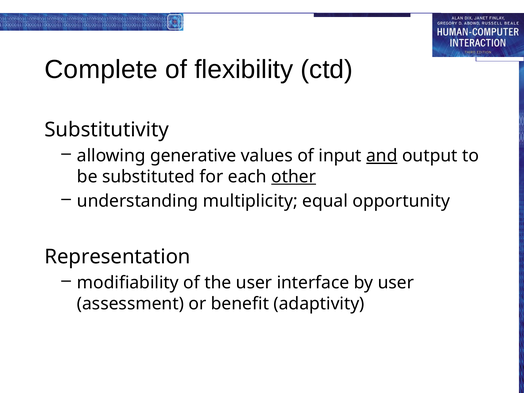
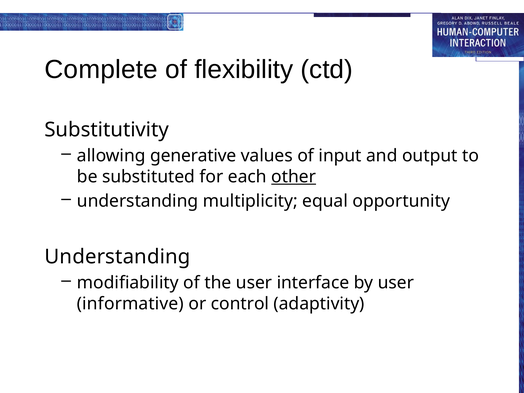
and underline: present -> none
Representation at (118, 257): Representation -> Understanding
assessment: assessment -> informative
benefit: benefit -> control
